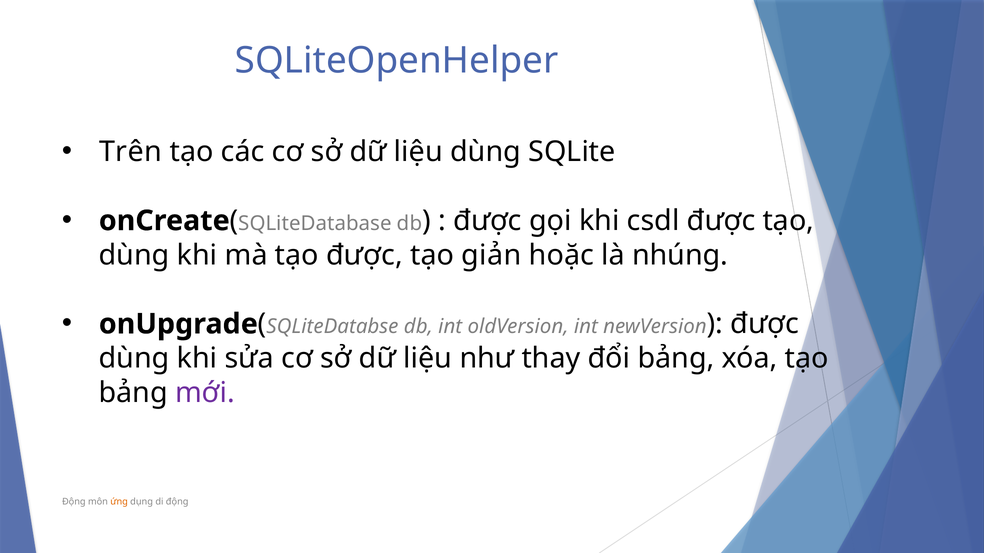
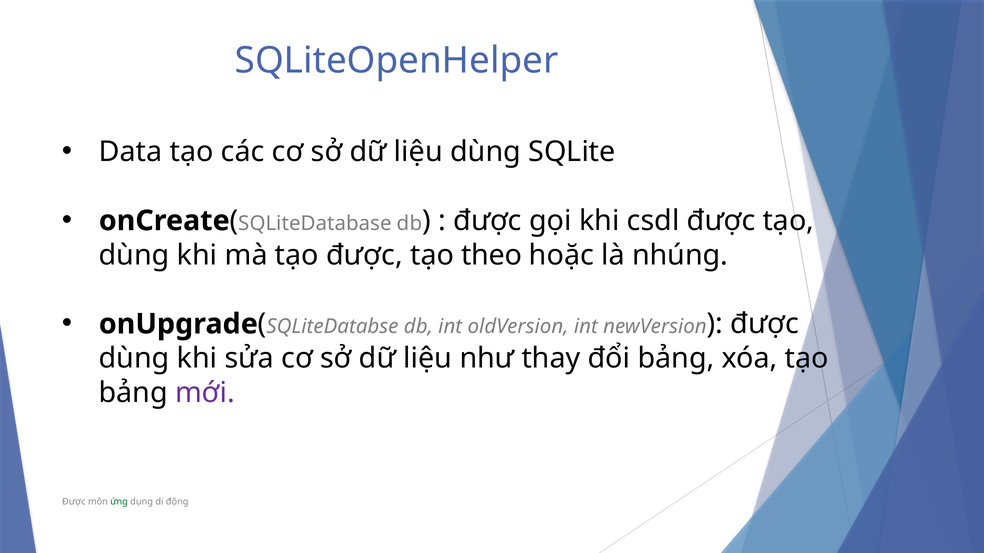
Trên: Trên -> Data
giản: giản -> theo
Động at (74, 502): Động -> Được
ứng colour: orange -> green
